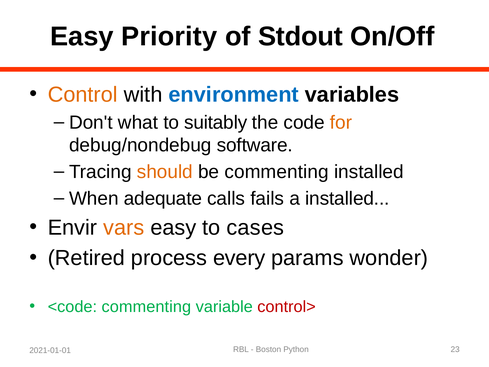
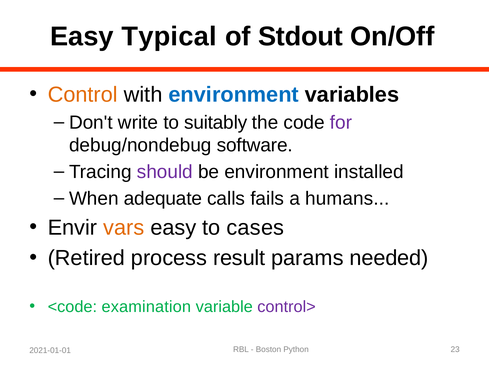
Priority: Priority -> Typical
what: what -> write
for colour: orange -> purple
should colour: orange -> purple
be commenting: commenting -> environment
a installed: installed -> humans
every: every -> result
wonder: wonder -> needed
<code commenting: commenting -> examination
control> colour: red -> purple
